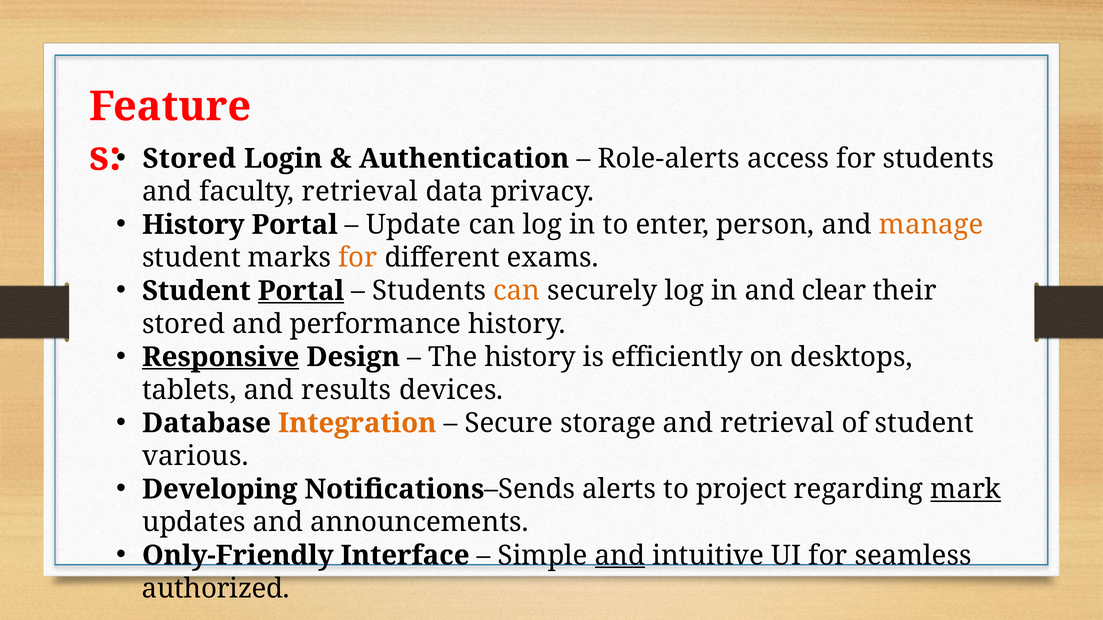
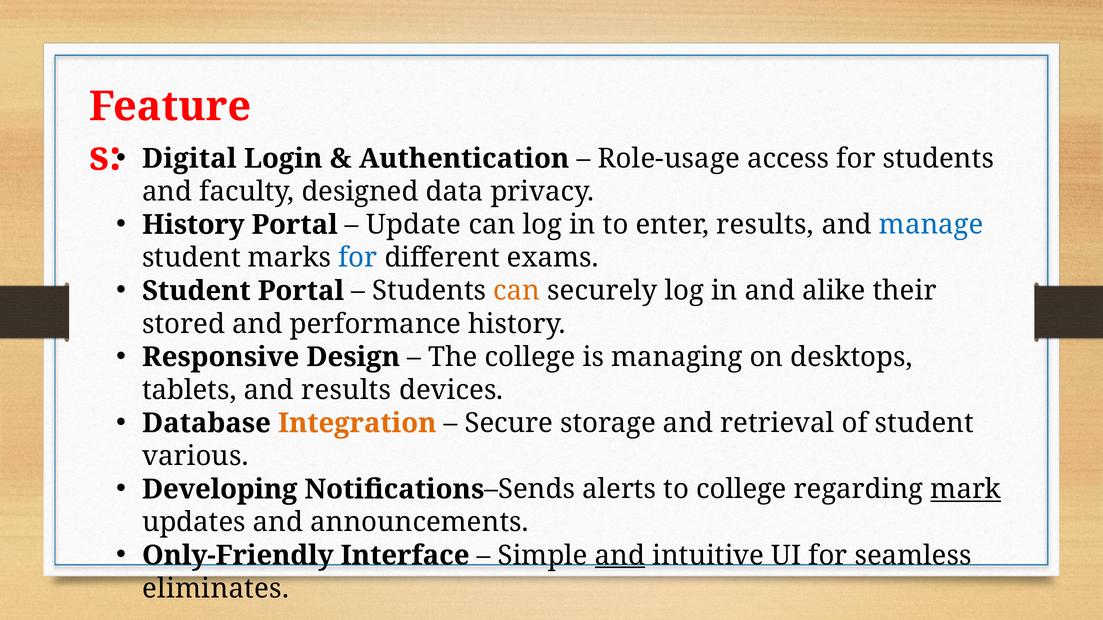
Stored at (189, 159): Stored -> Digital
Role-alerts: Role-alerts -> Role-usage
faculty retrieval: retrieval -> designed
enter person: person -> results
manage colour: orange -> blue
for at (358, 258) colour: orange -> blue
Portal at (301, 291) underline: present -> none
clear: clear -> alike
Responsive underline: present -> none
The history: history -> college
efficiently: efficiently -> managing
to project: project -> college
authorized: authorized -> eliminates
